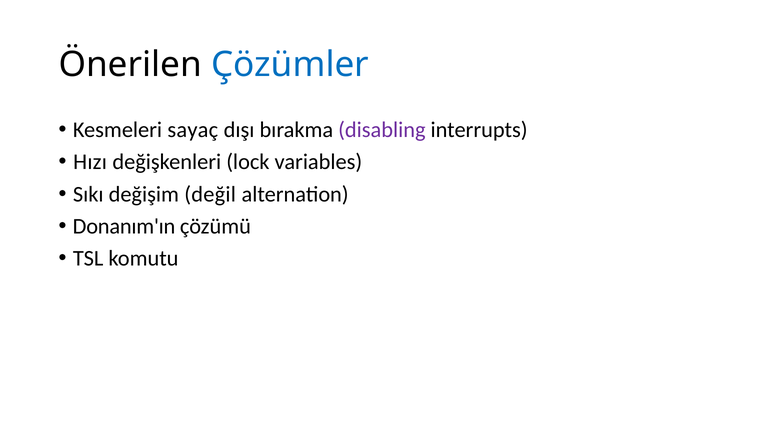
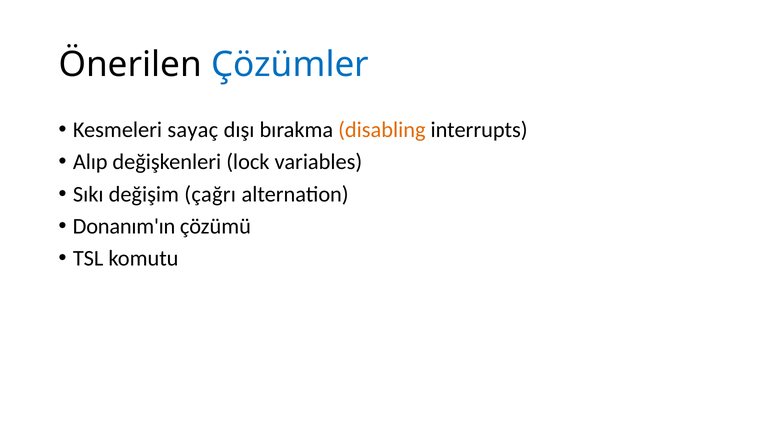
disabling colour: purple -> orange
Hızı: Hızı -> Alıp
değil: değil -> çağrı
